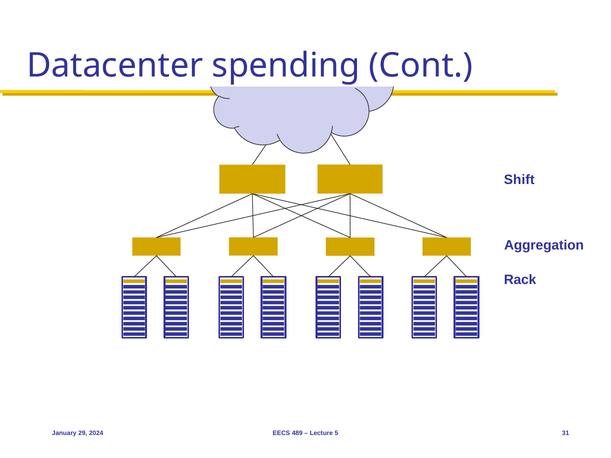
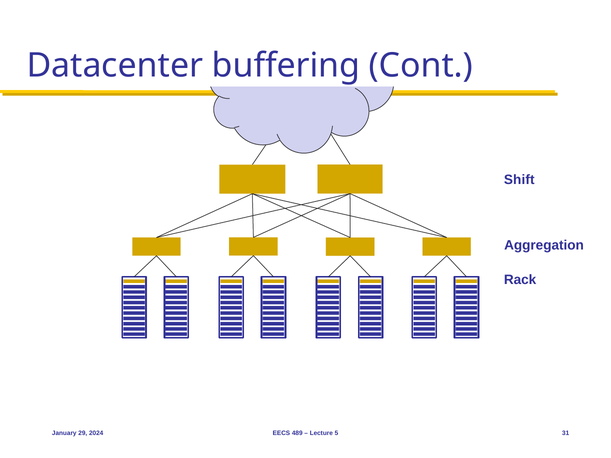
spending: spending -> buffering
